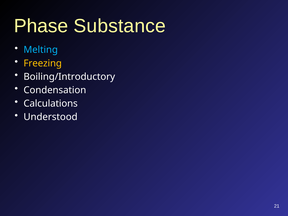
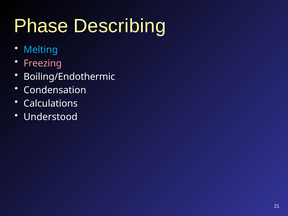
Substance: Substance -> Describing
Freezing colour: yellow -> pink
Boiling/Introductory: Boiling/Introductory -> Boiling/Endothermic
